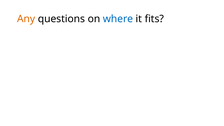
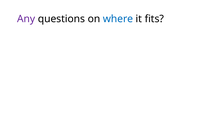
Any colour: orange -> purple
